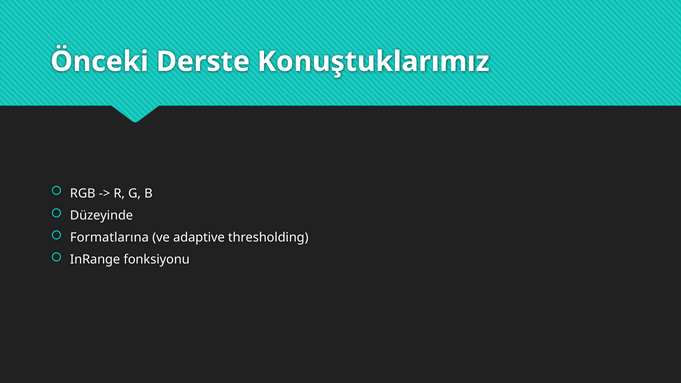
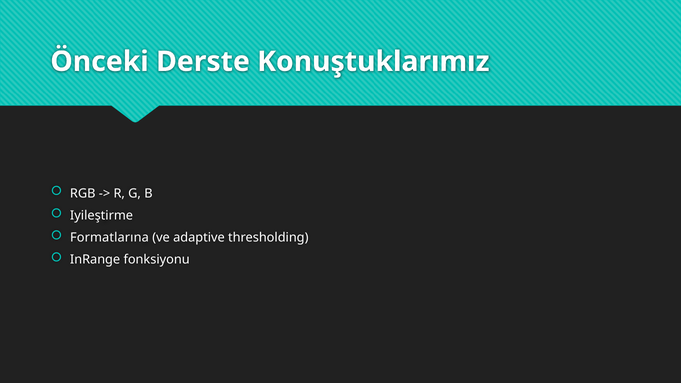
Düzeyinde: Düzeyinde -> Iyileştirme
